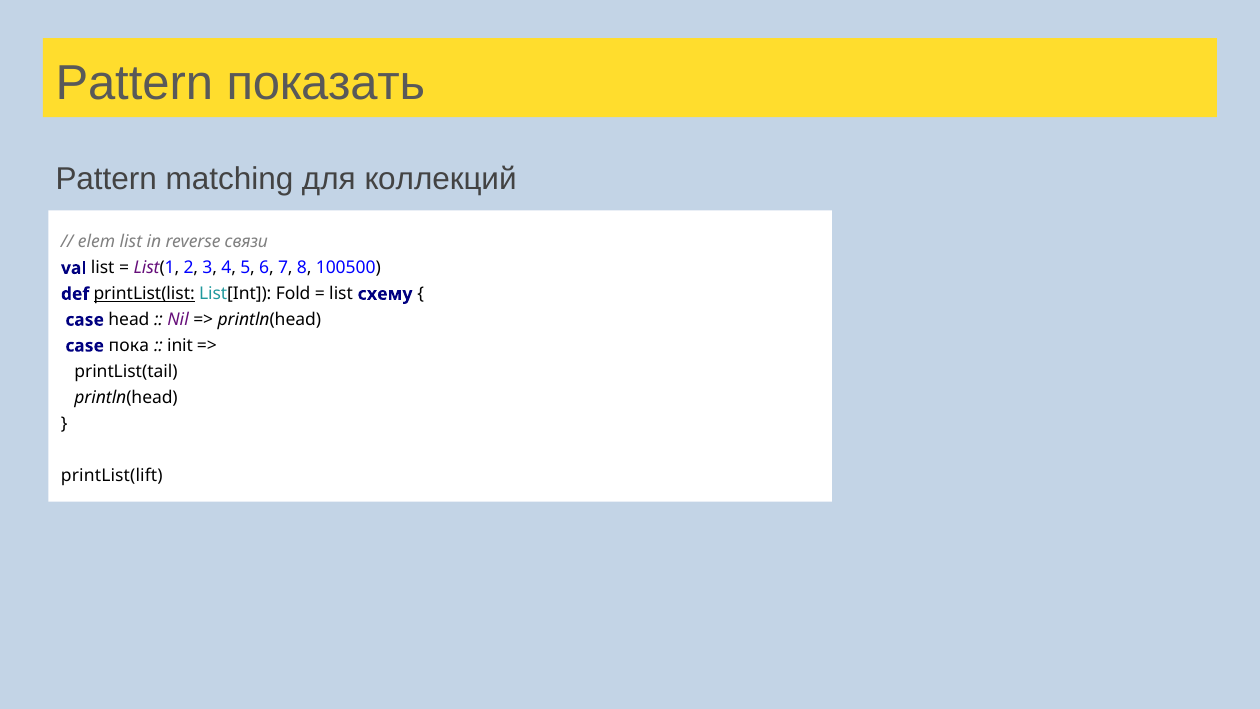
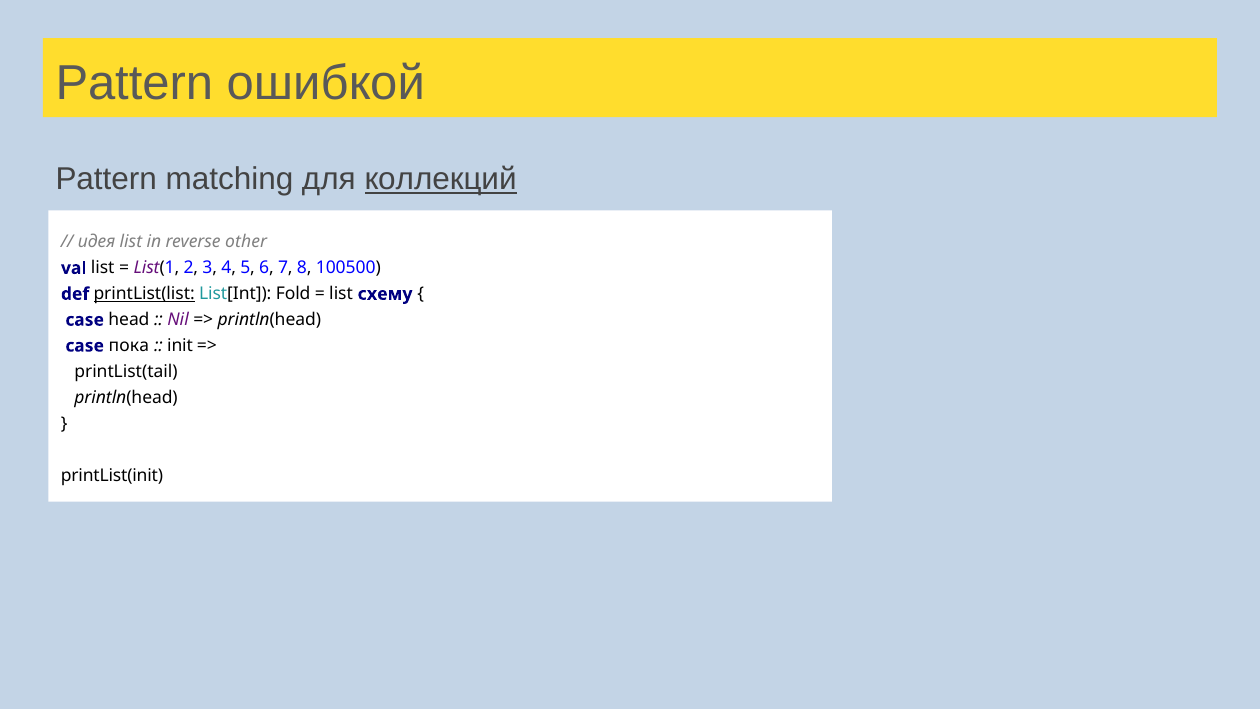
показать: показать -> ошибкой
коллекций underline: none -> present
elem: elem -> идея
связи: связи -> other
printList(lift: printList(lift -> printList(init
